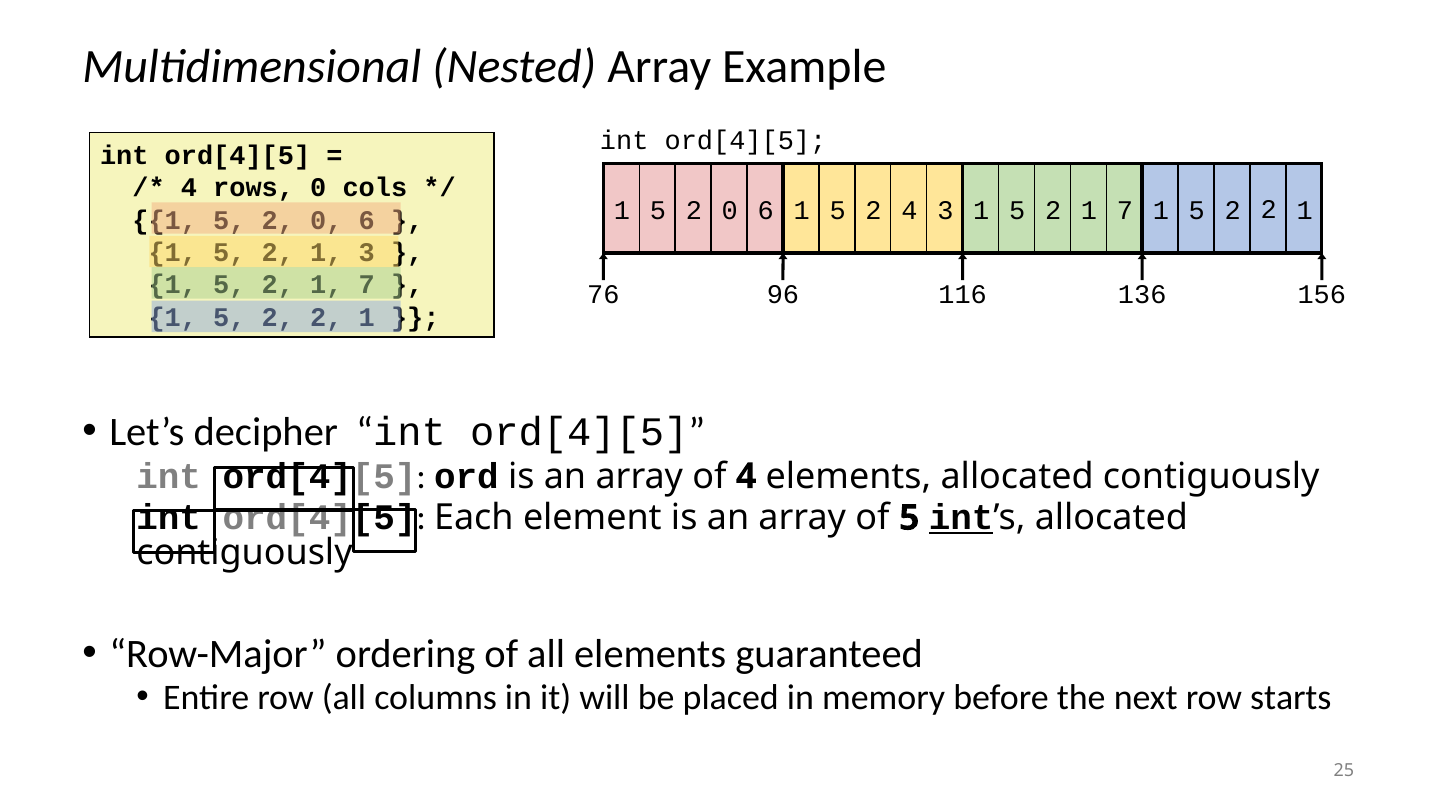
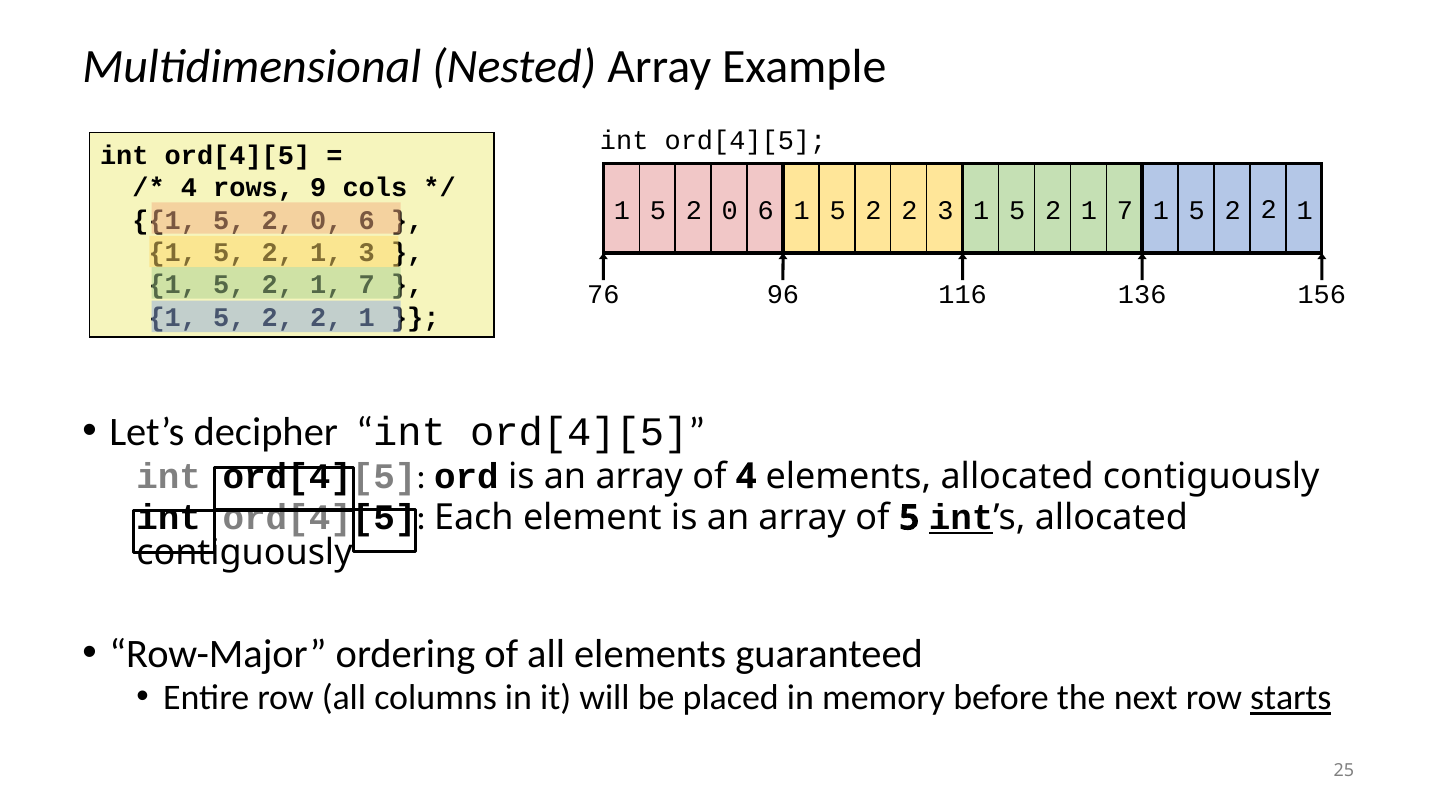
rows 0: 0 -> 9
4 at (909, 210): 4 -> 2
starts underline: none -> present
